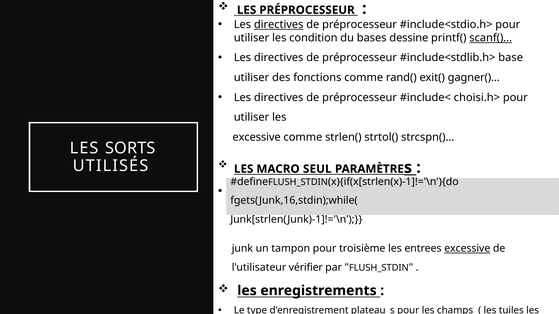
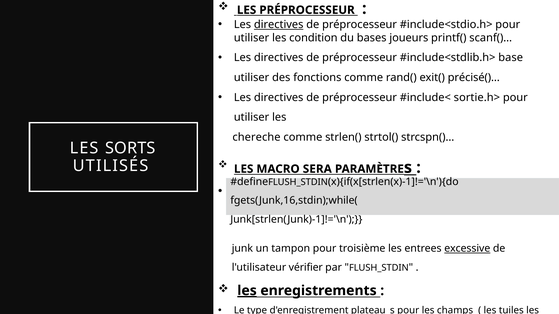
dessine: dessine -> joueurs
scanf()… underline: present -> none
gagner()…: gagner()… -> précisé()…
choisi.h>: choisi.h> -> sortie.h>
excessive at (257, 137): excessive -> chereche
SEUL: SEUL -> SERA
les at (247, 291) underline: none -> present
